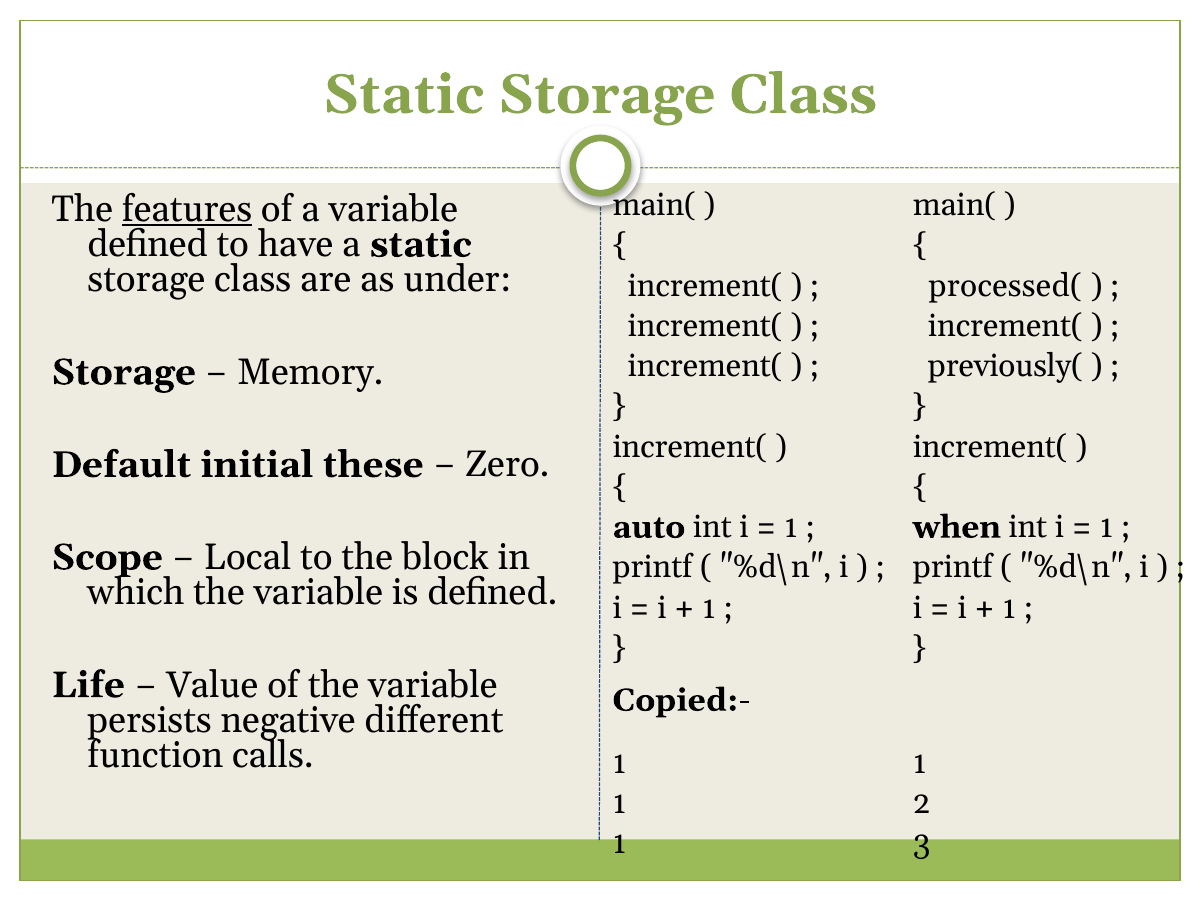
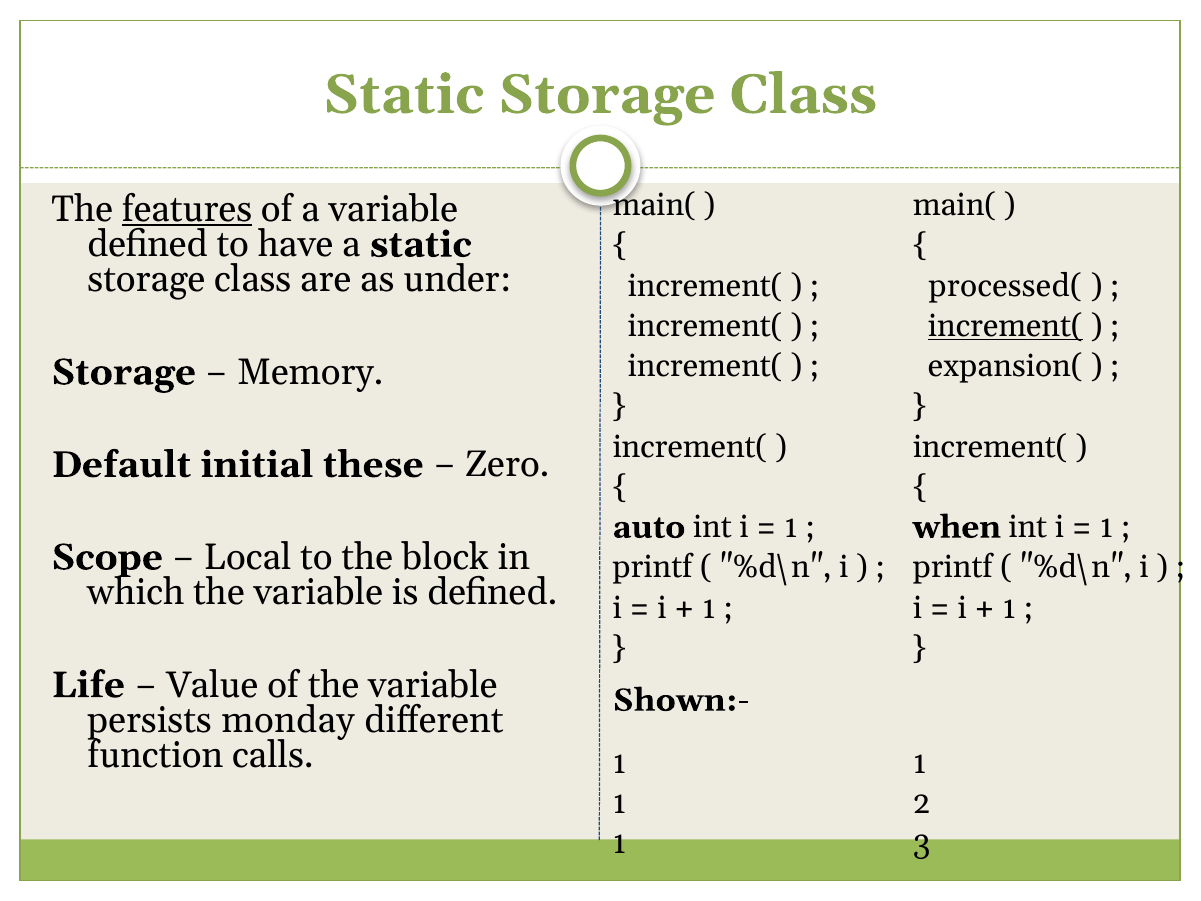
increment( at (1005, 326) underline: none -> present
previously(: previously( -> expansion(
Copied:-: Copied:- -> Shown:-
negative: negative -> monday
